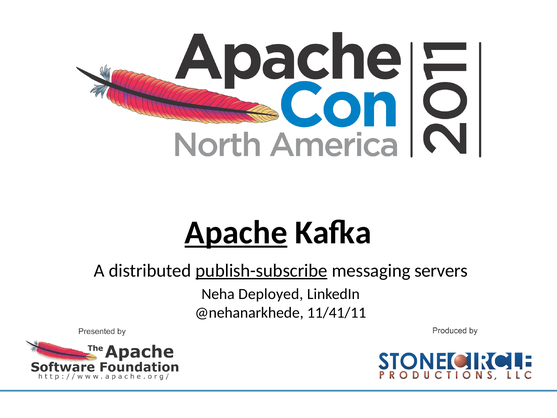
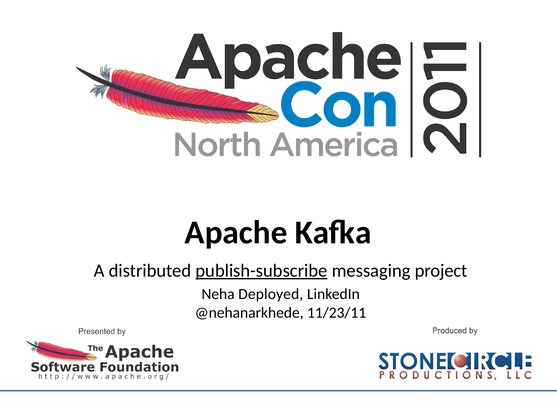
Apache underline: present -> none
servers: servers -> project
11/41/11: 11/41/11 -> 11/23/11
